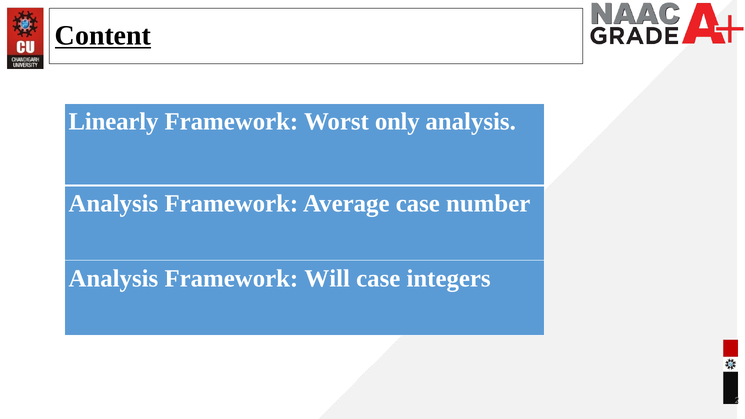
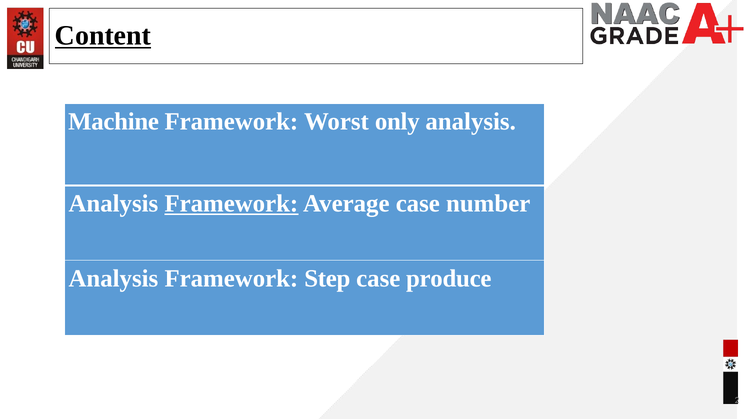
Linearly: Linearly -> Machine
Framework at (231, 204) underline: none -> present
Will: Will -> Step
integers: integers -> produce
